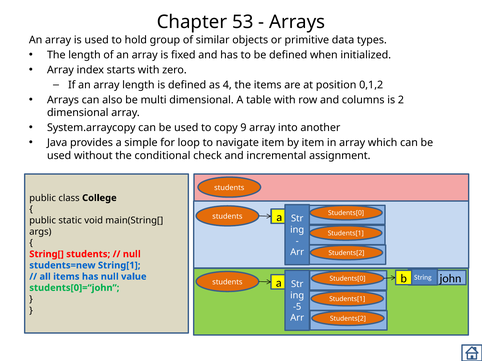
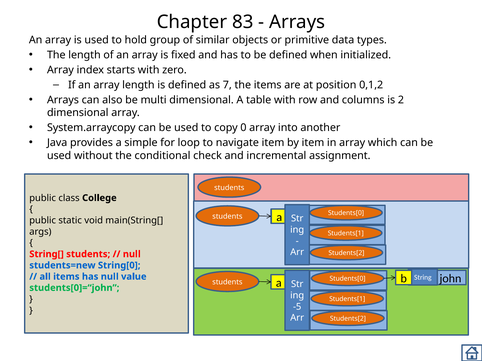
53: 53 -> 83
4: 4 -> 7
9: 9 -> 0
String[1: String[1 -> String[0
